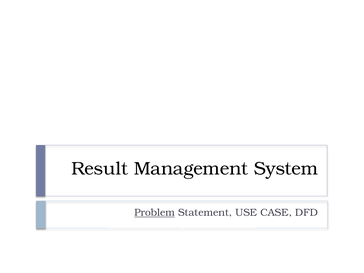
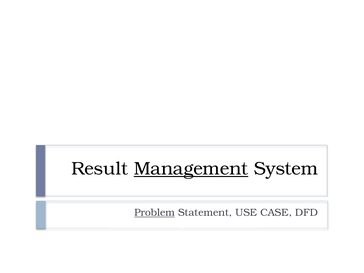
Management underline: none -> present
